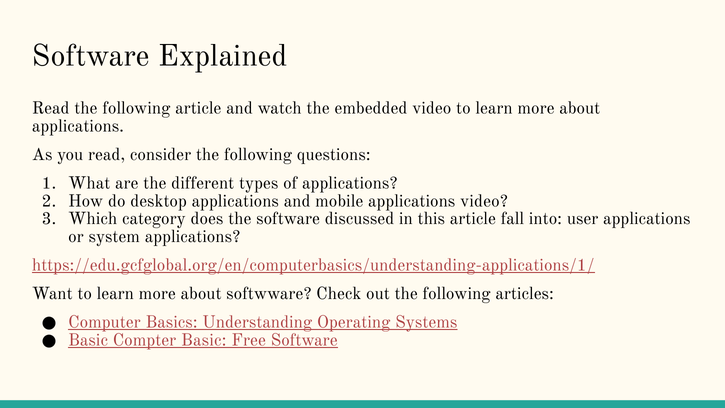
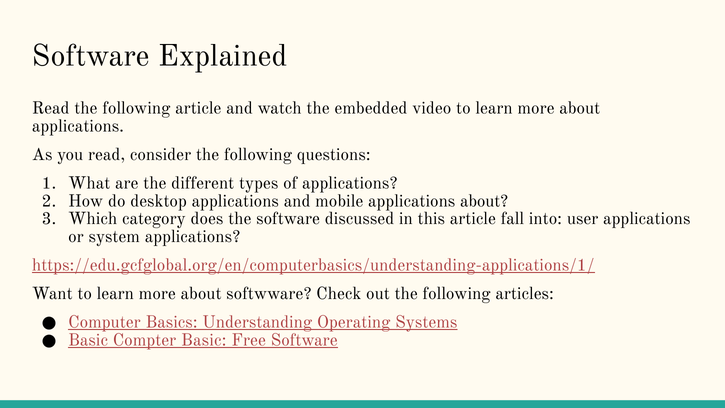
applications video: video -> about
